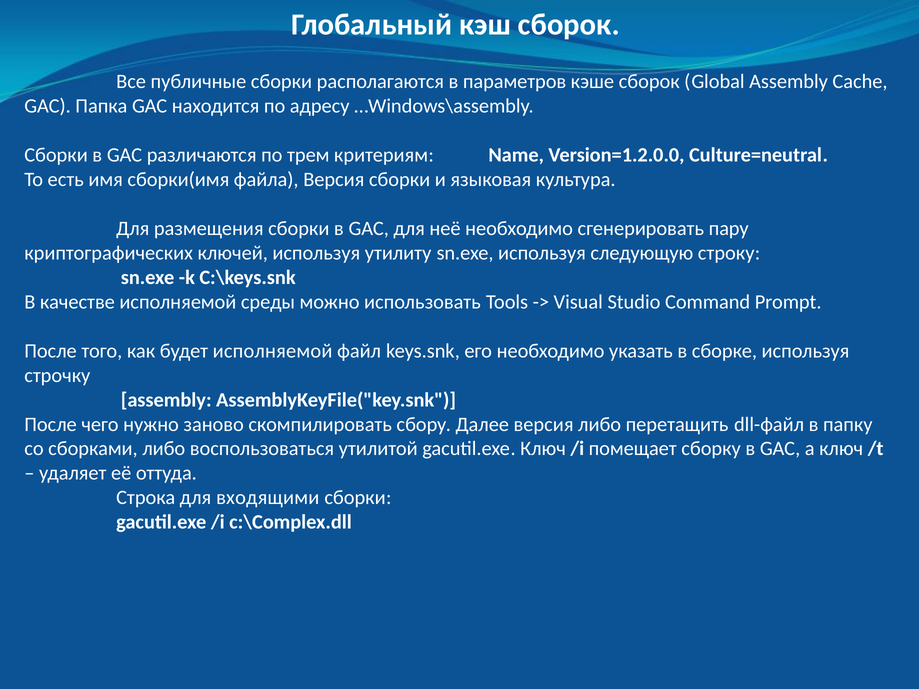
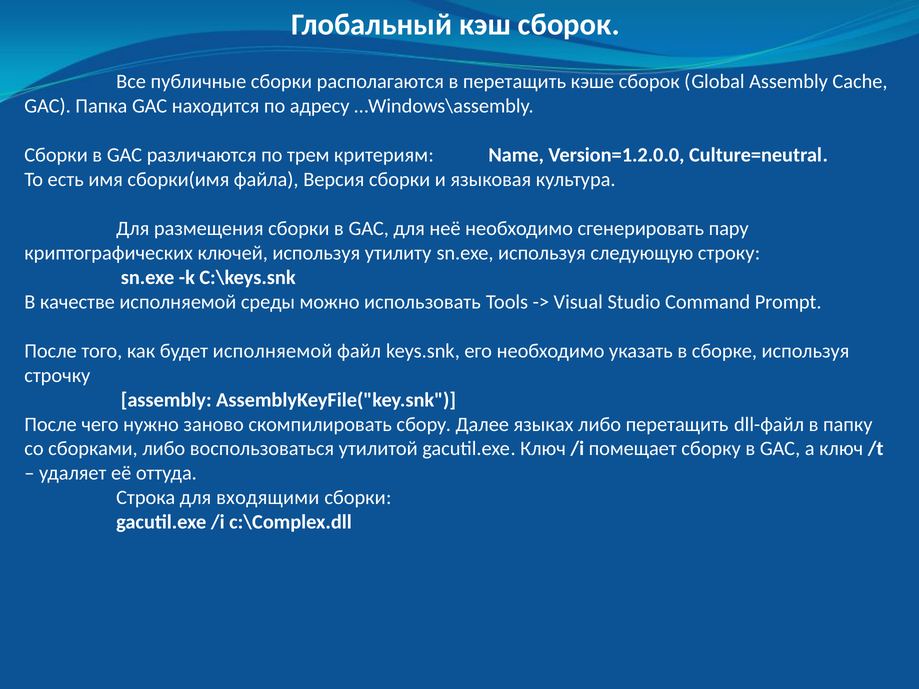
в параметров: параметров -> перетащить
Далее версия: версия -> языках
